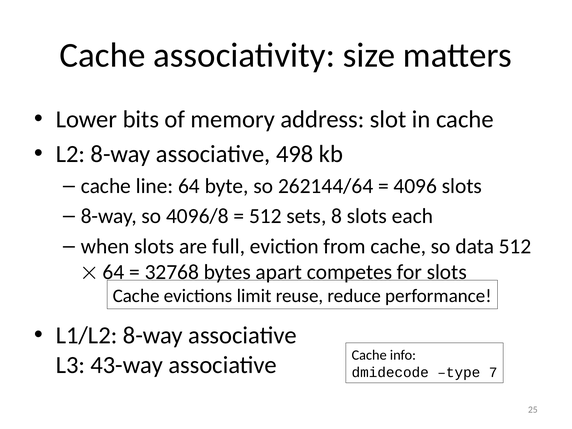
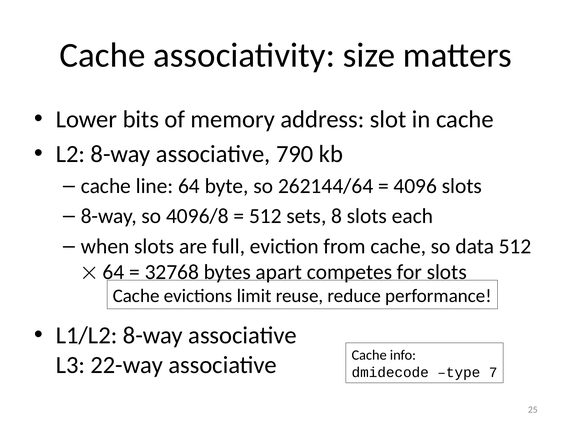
498: 498 -> 790
43-way: 43-way -> 22-way
